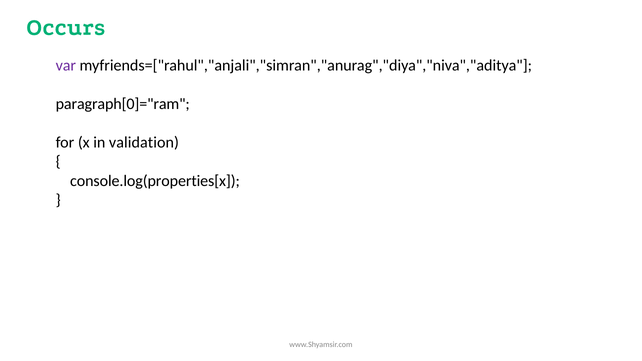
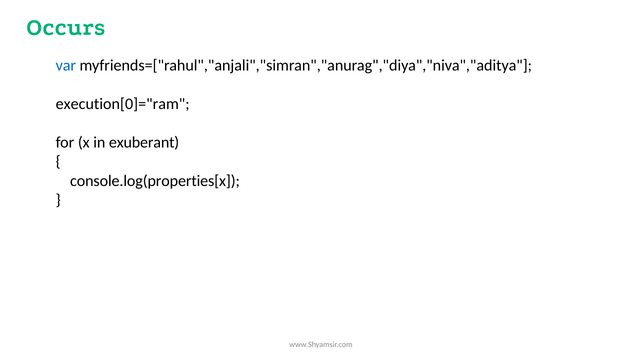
var colour: purple -> blue
paragraph[0]="ram: paragraph[0]="ram -> execution[0]="ram
validation: validation -> exuberant
